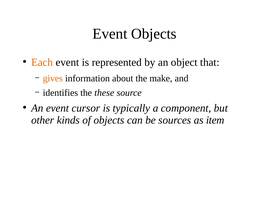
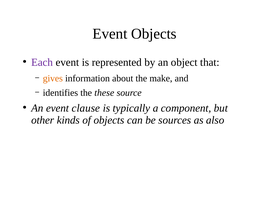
Each colour: orange -> purple
cursor: cursor -> clause
item: item -> also
